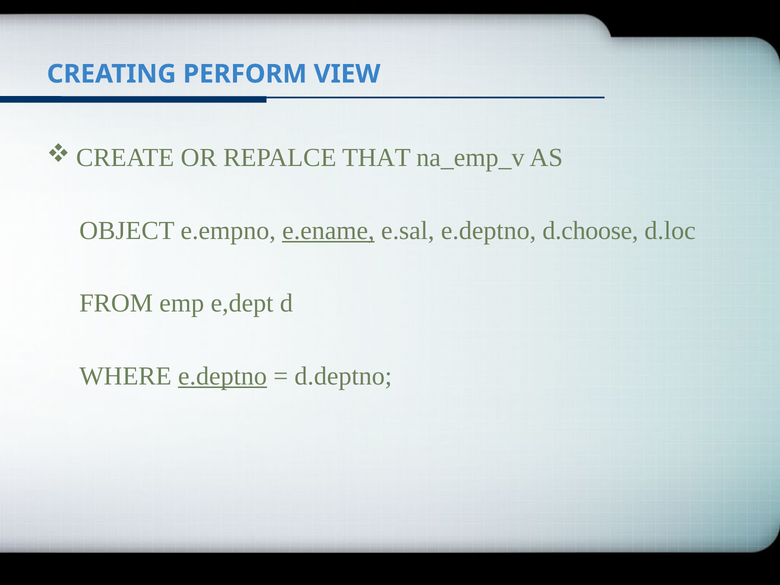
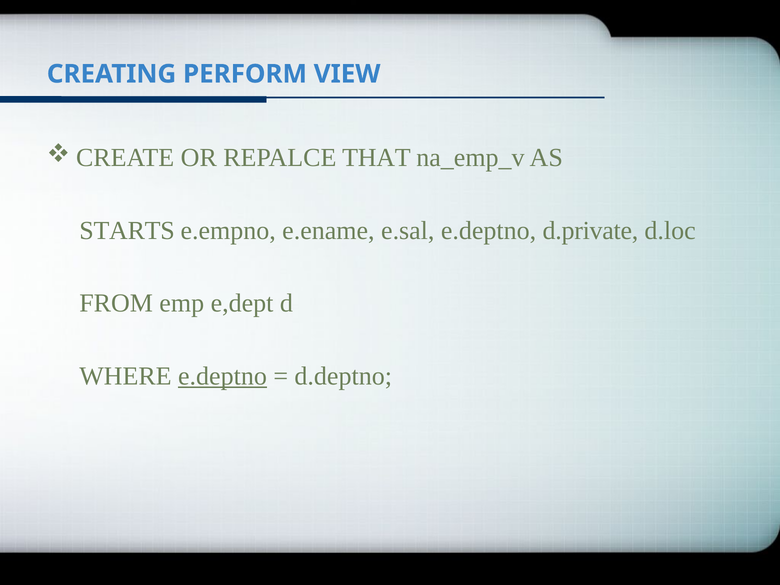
OBJECT: OBJECT -> STARTS
e.ename underline: present -> none
d.choose: d.choose -> d.private
